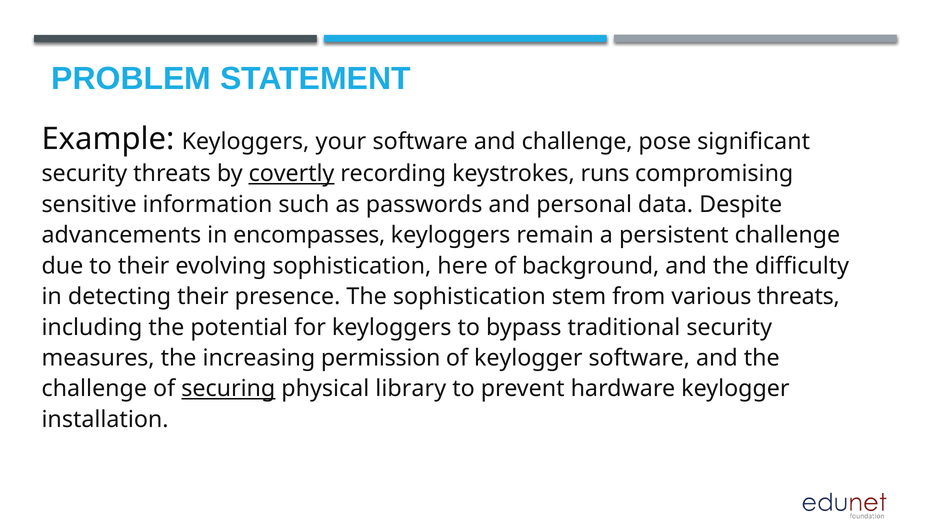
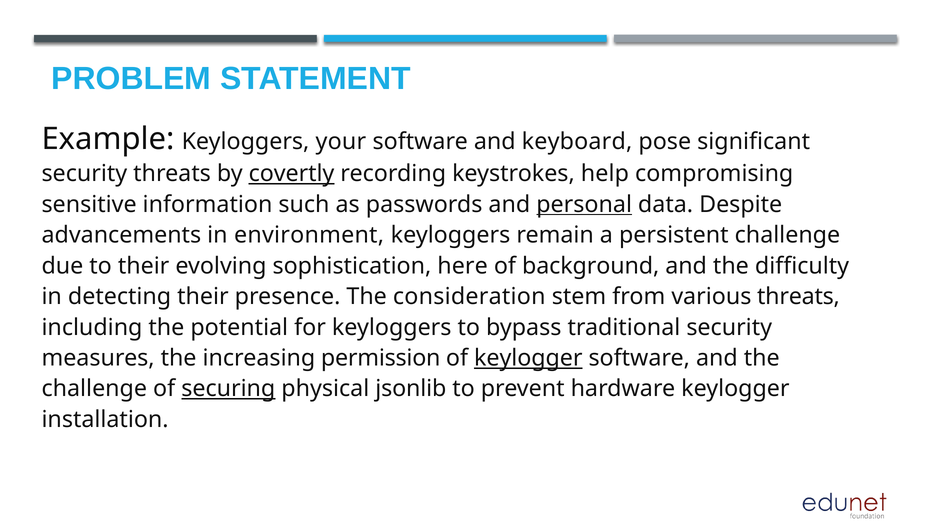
and challenge: challenge -> keyboard
runs: runs -> help
personal underline: none -> present
encompasses: encompasses -> environment
The sophistication: sophistication -> consideration
keylogger at (528, 358) underline: none -> present
library: library -> jsonlib
